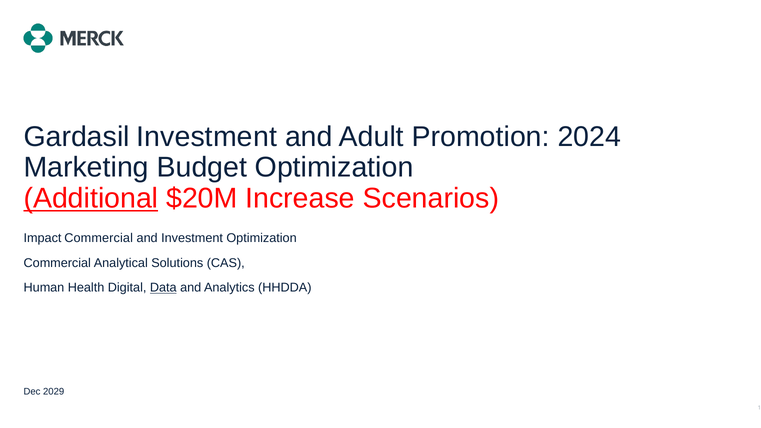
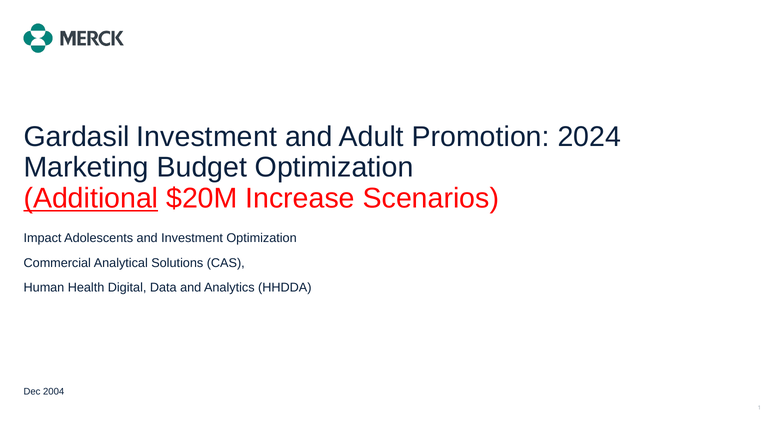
Impact Commercial: Commercial -> Adolescents
Data underline: present -> none
2029: 2029 -> 2004
